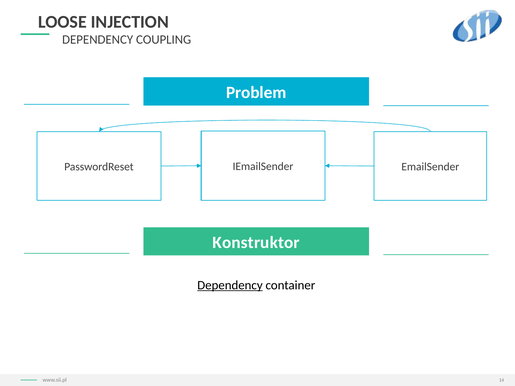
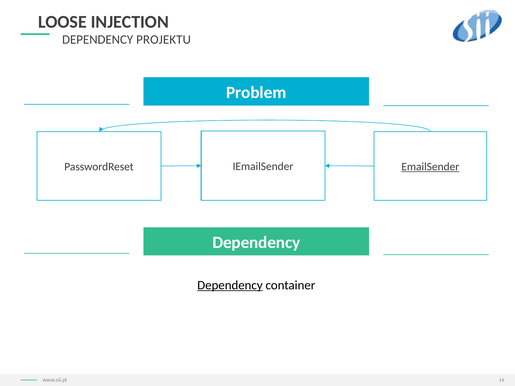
COUPLING: COUPLING -> PROJEKTU
EmailSender underline: none -> present
Konstruktor at (256, 243): Konstruktor -> Dependency
